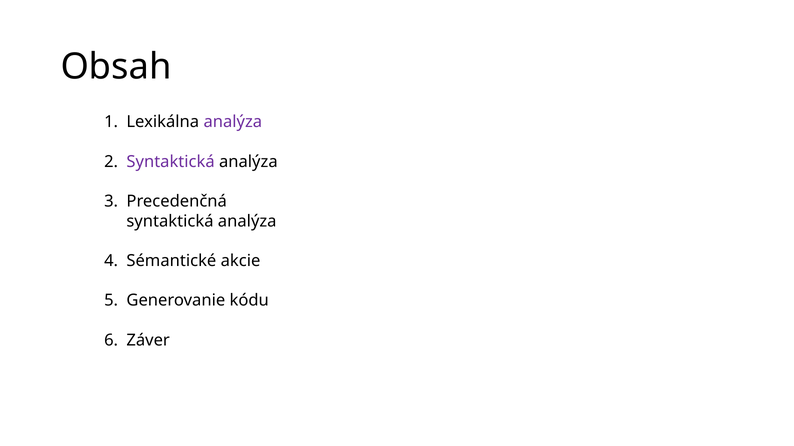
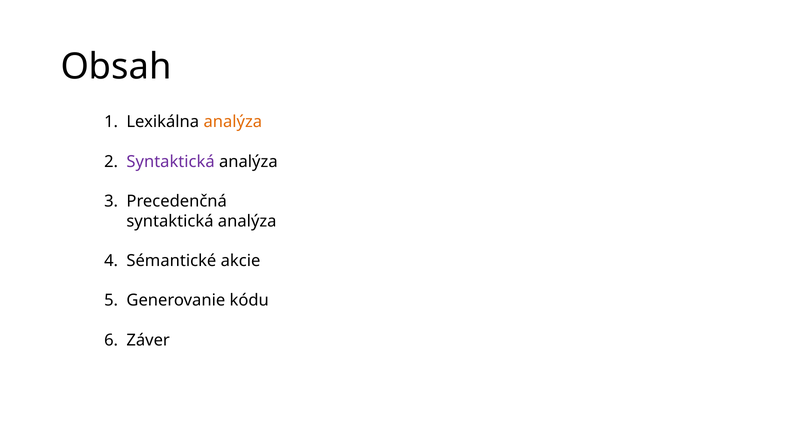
analýza at (233, 122) colour: purple -> orange
